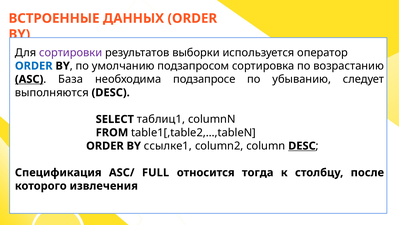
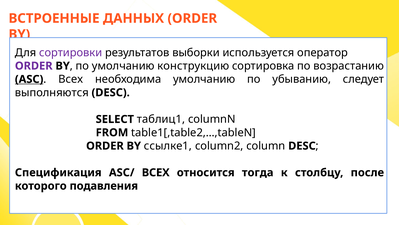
ORDER at (34, 66) colour: blue -> purple
подзапросом: подзапросом -> конструкцию
База at (71, 79): База -> Всех
необходима подзапросе: подзапросе -> умолчанию
DESC at (302, 146) underline: present -> none
ASC/ FULL: FULL -> ВСЕХ
извлечения: извлечения -> подавления
